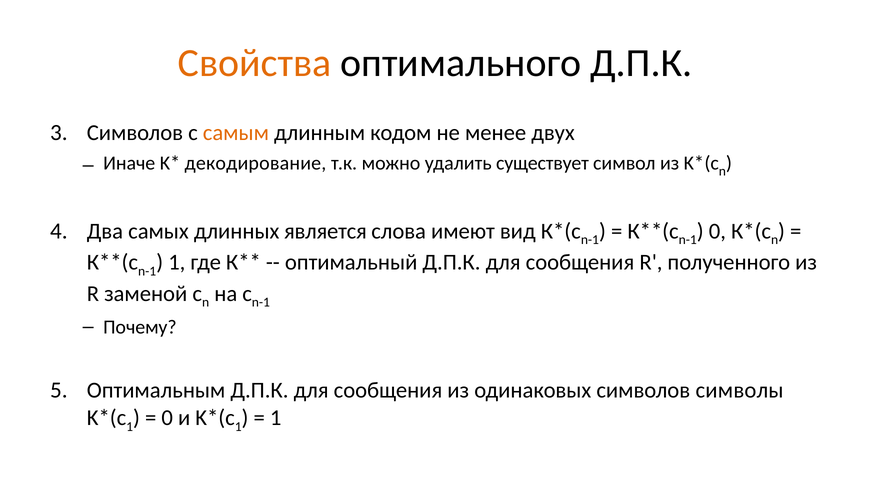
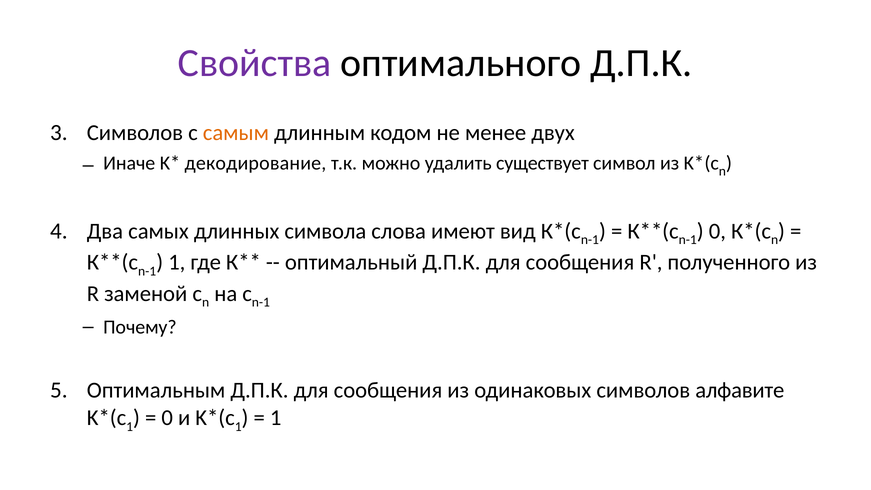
Свойства colour: orange -> purple
является: является -> символа
символы: символы -> алфавите
